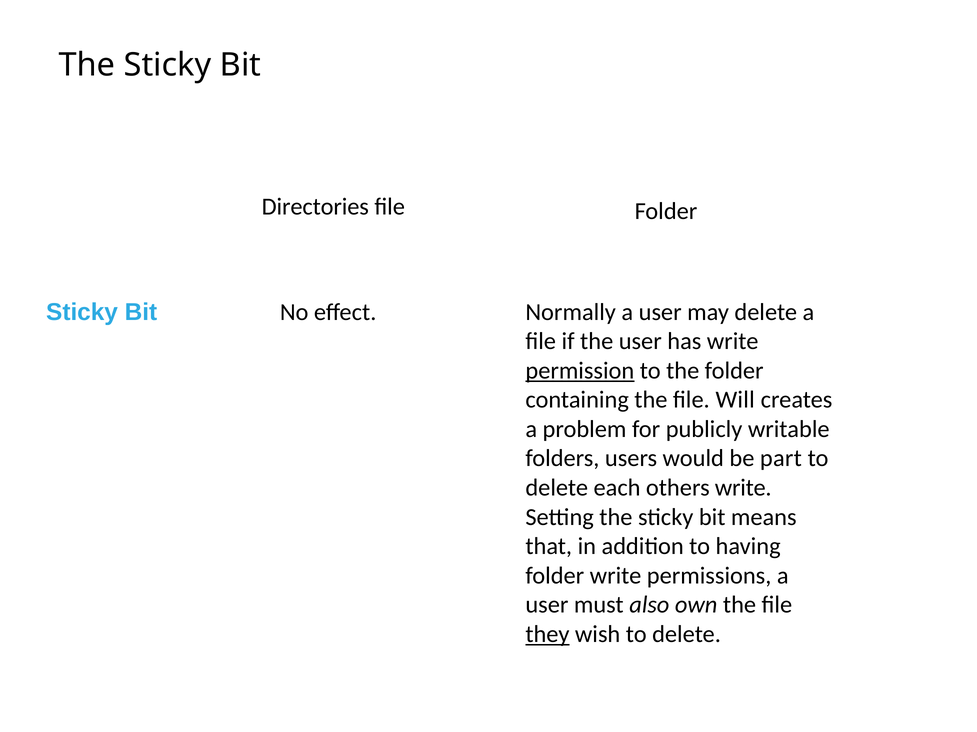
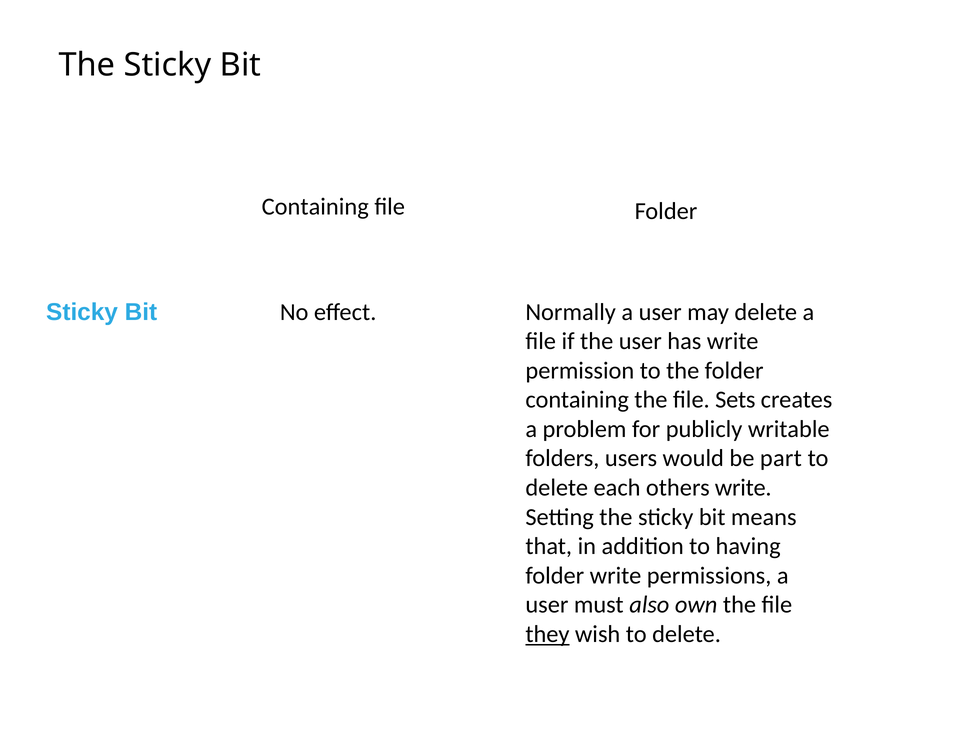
Directories at (315, 207): Directories -> Containing
permission underline: present -> none
Will: Will -> Sets
